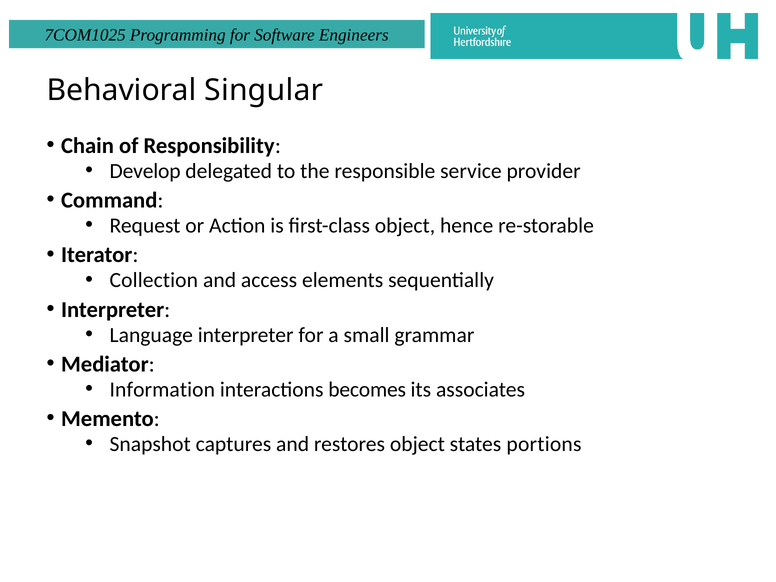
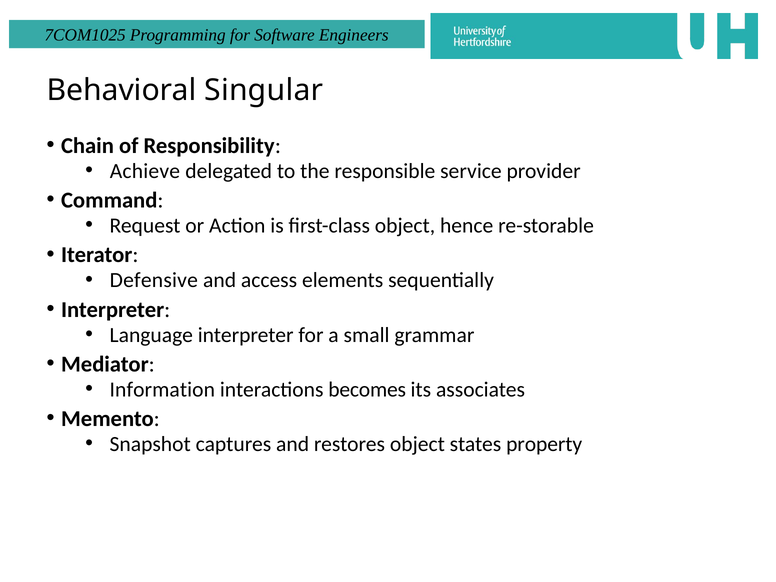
Develop: Develop -> Achieve
Collection: Collection -> Defensive
portions: portions -> property
